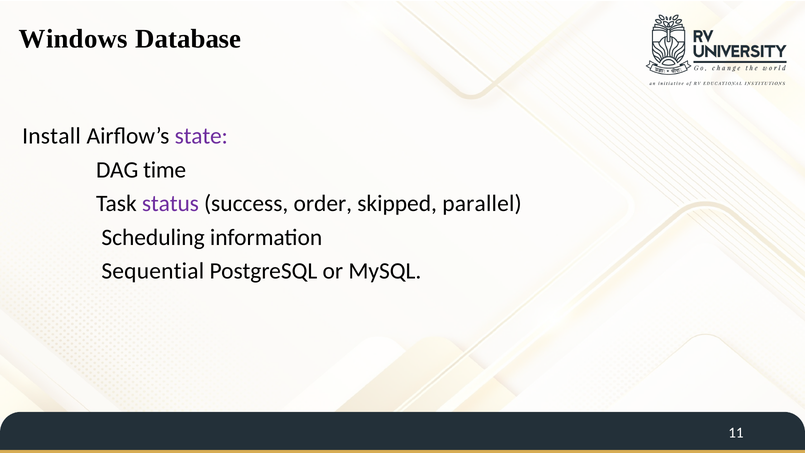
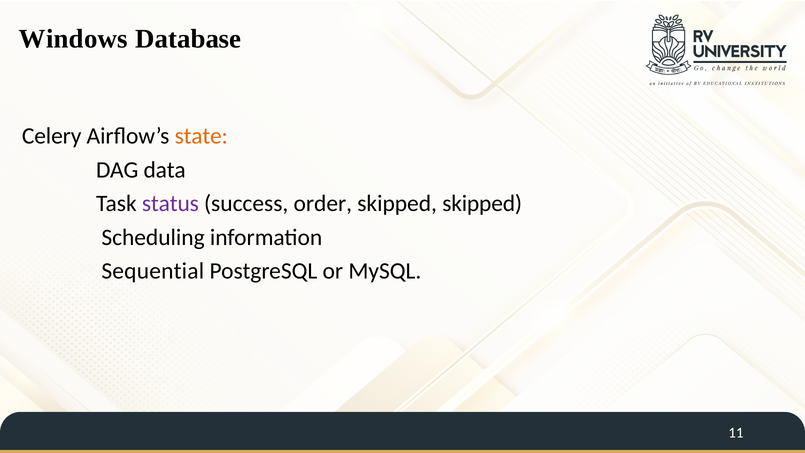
Install: Install -> Celery
state colour: purple -> orange
time: time -> data
skipped parallel: parallel -> skipped
